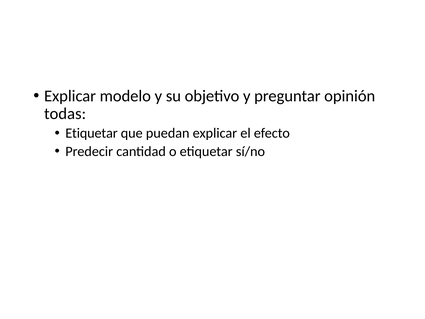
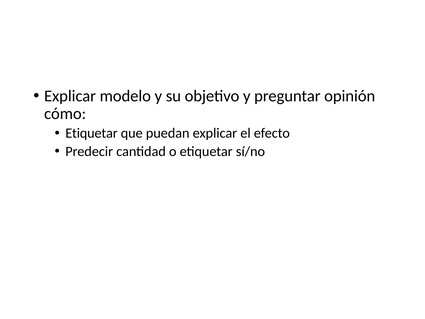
todas: todas -> cómo
